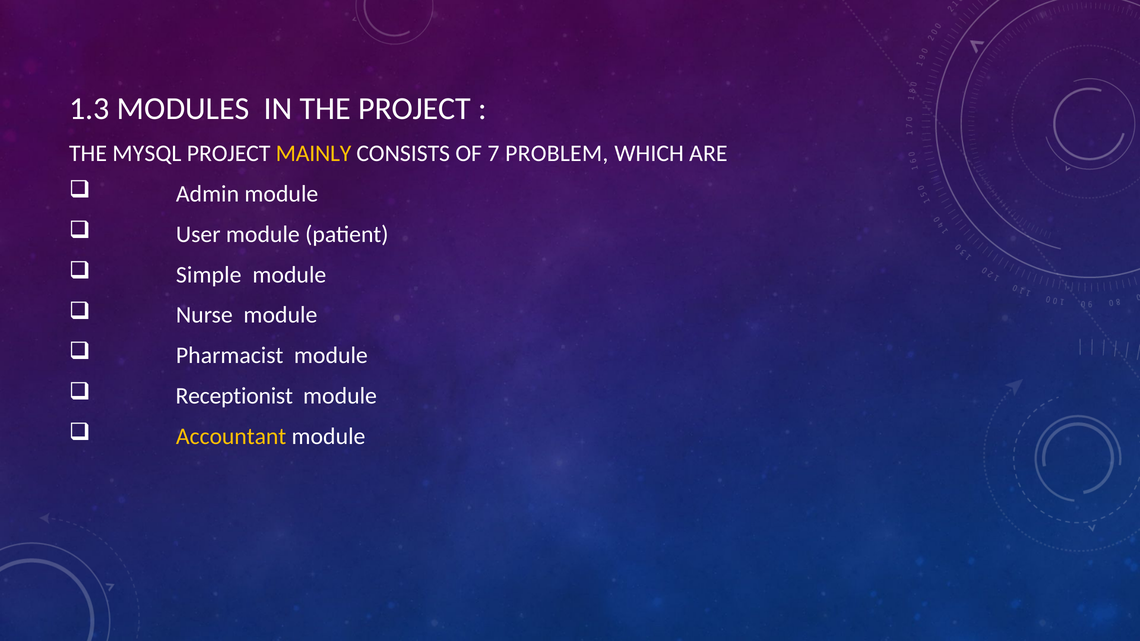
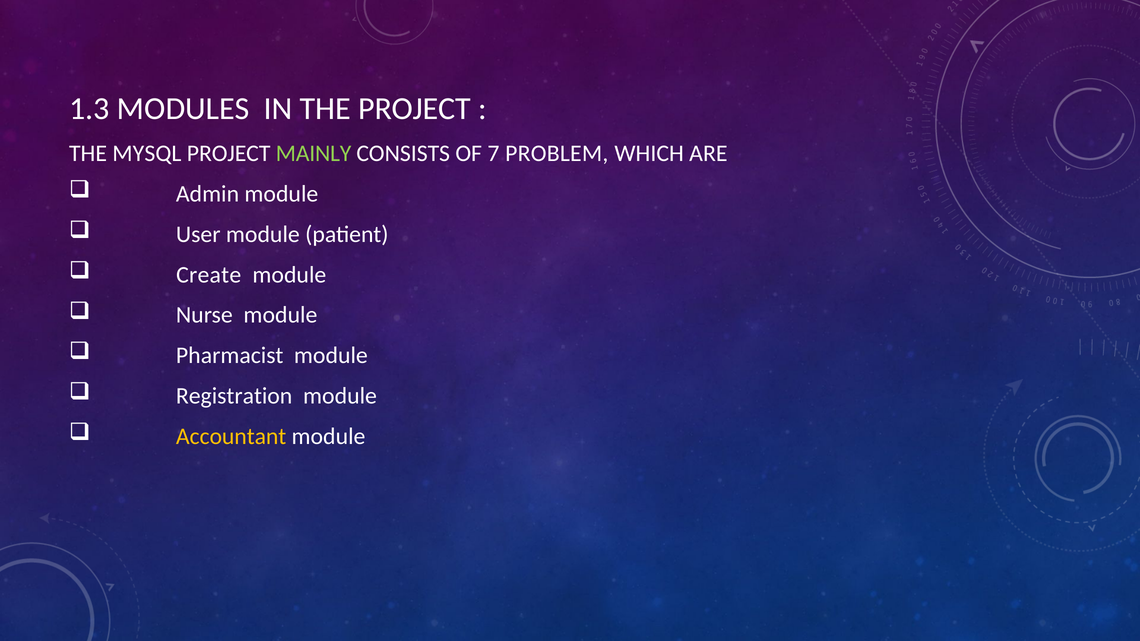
MAINLY colour: yellow -> light green
Simple: Simple -> Create
Receptionist: Receptionist -> Registration
